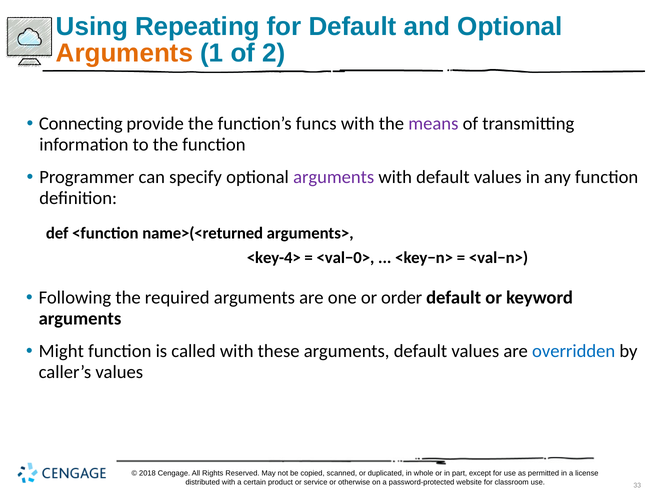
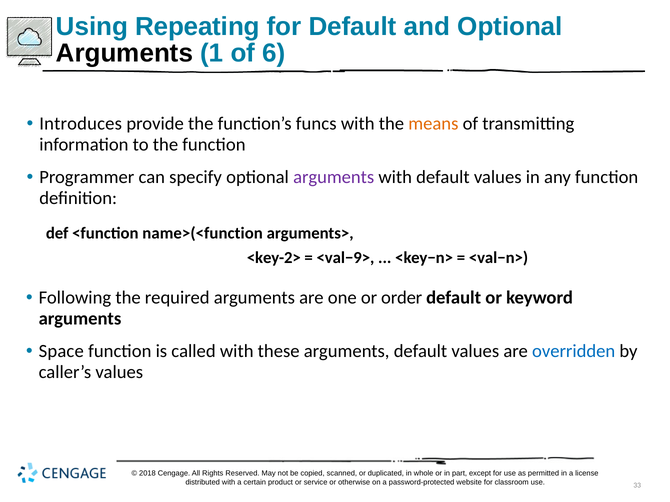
Arguments at (124, 53) colour: orange -> black
2: 2 -> 6
Connecting: Connecting -> Introduces
means colour: purple -> orange
name>(<returned: name>(<returned -> name>(<function
<key-4>: <key-4> -> <key-2>
<val−0>: <val−0> -> <val−9>
Might: Might -> Space
